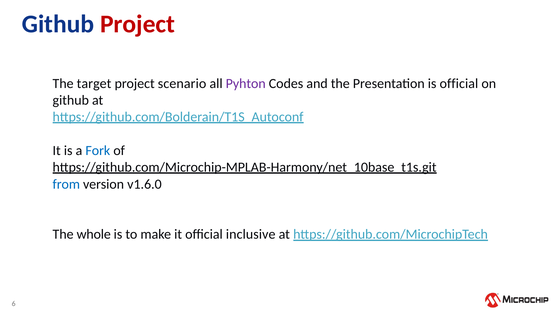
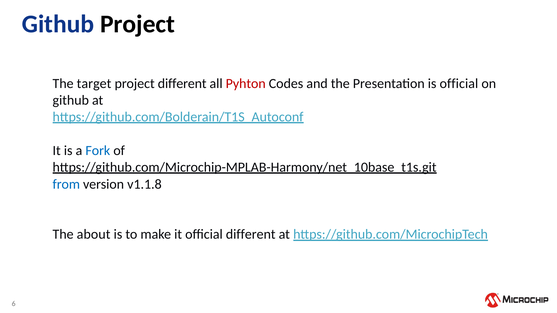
Project at (137, 24) colour: red -> black
project scenario: scenario -> different
Pyhton colour: purple -> red
v1.6.0: v1.6.0 -> v1.1.8
whole: whole -> about
official inclusive: inclusive -> different
